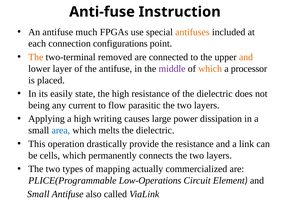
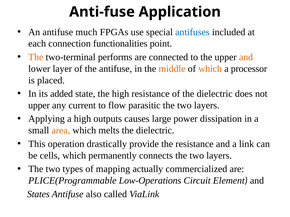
Instruction: Instruction -> Application
antifuses colour: orange -> blue
configurations: configurations -> functionalities
removed: removed -> performs
middle colour: purple -> orange
easily: easily -> added
being at (39, 106): being -> upper
writing: writing -> outputs
area colour: blue -> orange
Small at (38, 194): Small -> States
